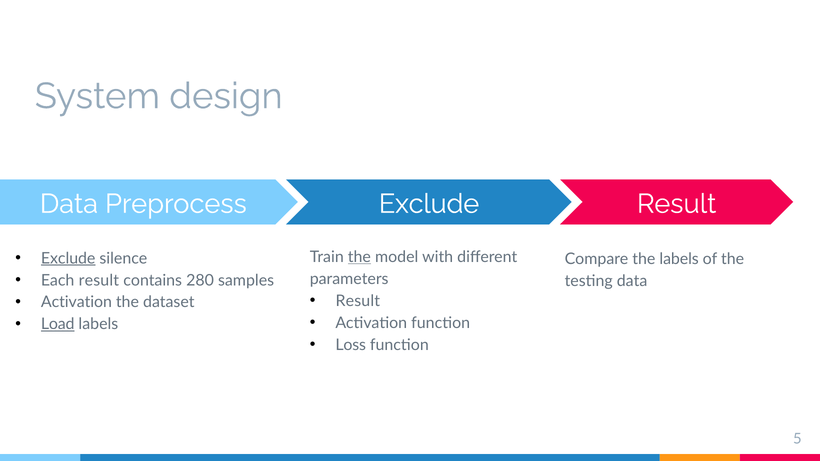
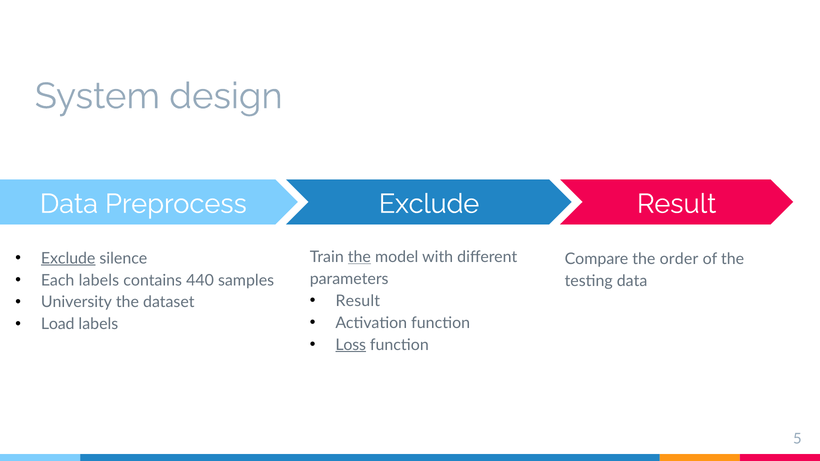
the labels: labels -> order
Each result: result -> labels
280: 280 -> 440
Activation at (76, 302): Activation -> University
Load underline: present -> none
Loss underline: none -> present
